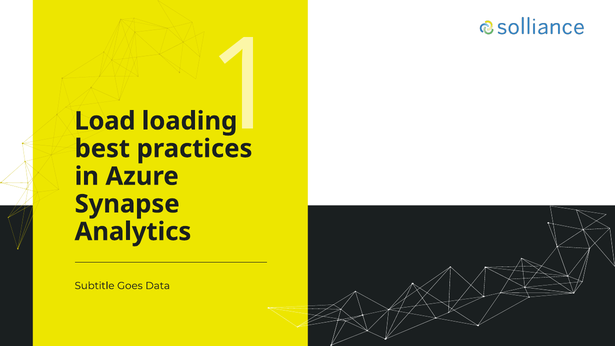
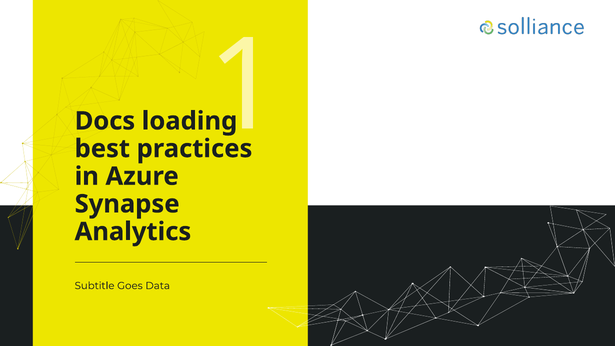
Load: Load -> Docs
